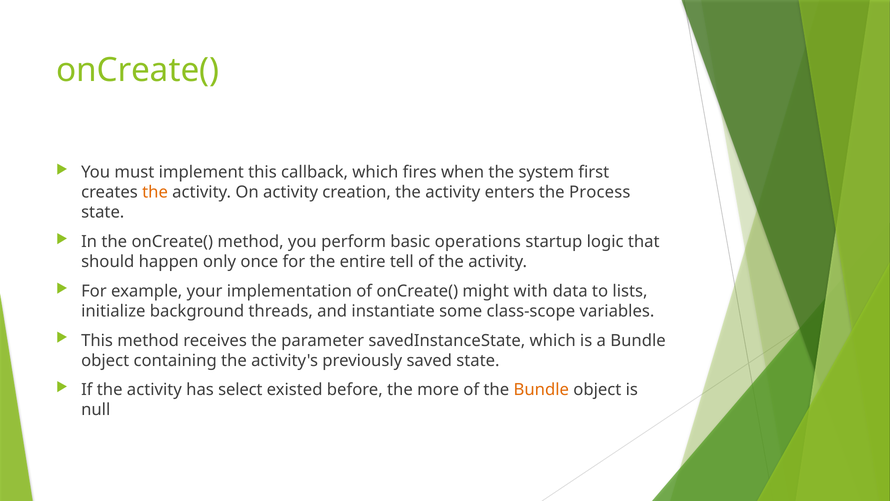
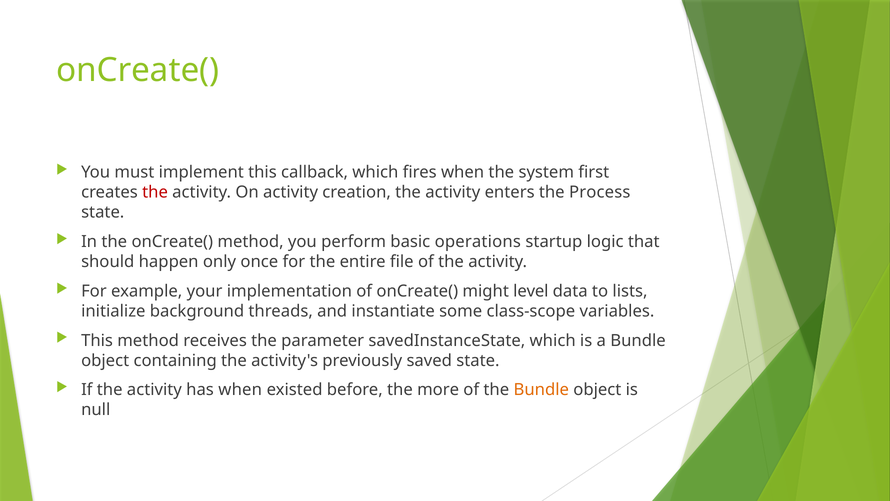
the at (155, 192) colour: orange -> red
tell: tell -> file
with: with -> level
has select: select -> when
